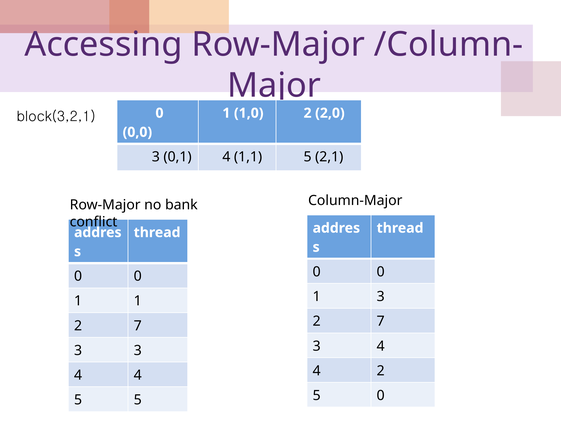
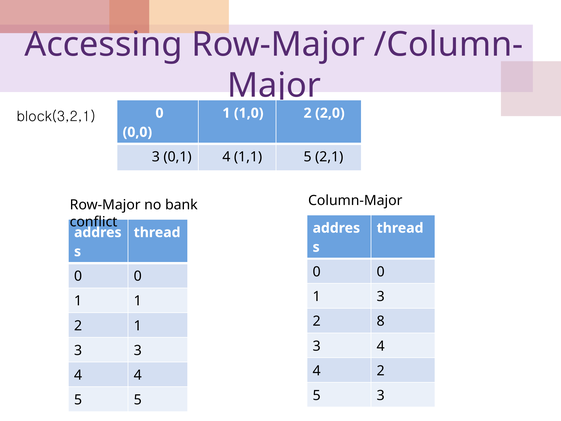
7 at (381, 321): 7 -> 8
7 at (138, 326): 7 -> 1
5 0: 0 -> 3
